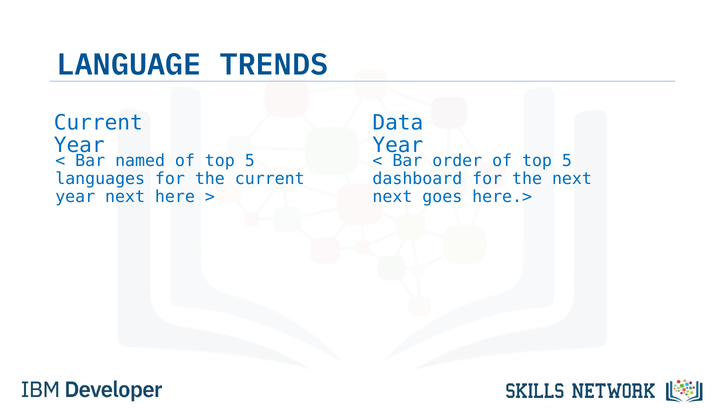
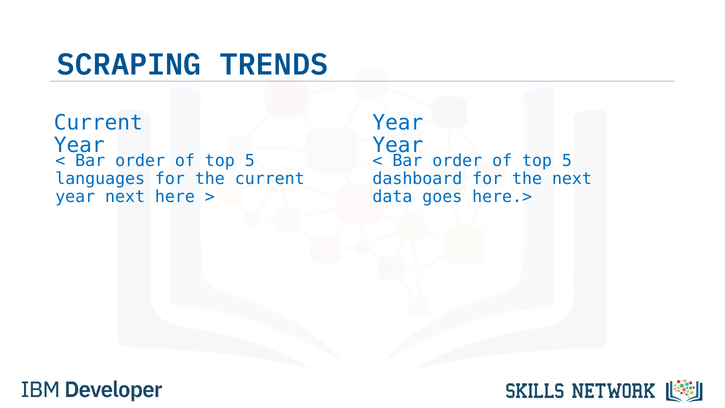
LANGUAGE: LANGUAGE -> SCRAPING
Data at (398, 123): Data -> Year
named at (140, 161): named -> order
next at (392, 196): next -> data
